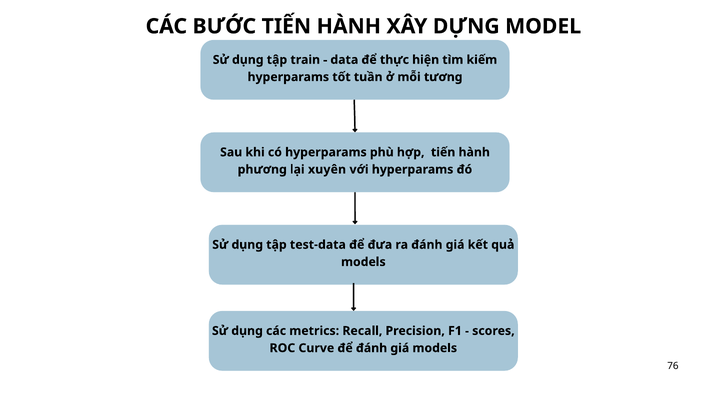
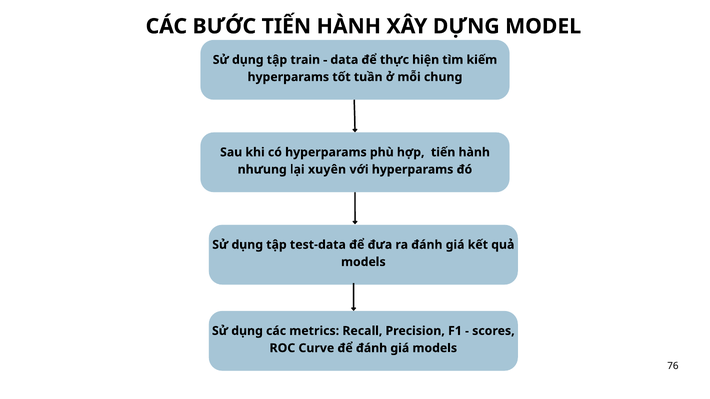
tương: tương -> chung
phương: phương -> nhưung
